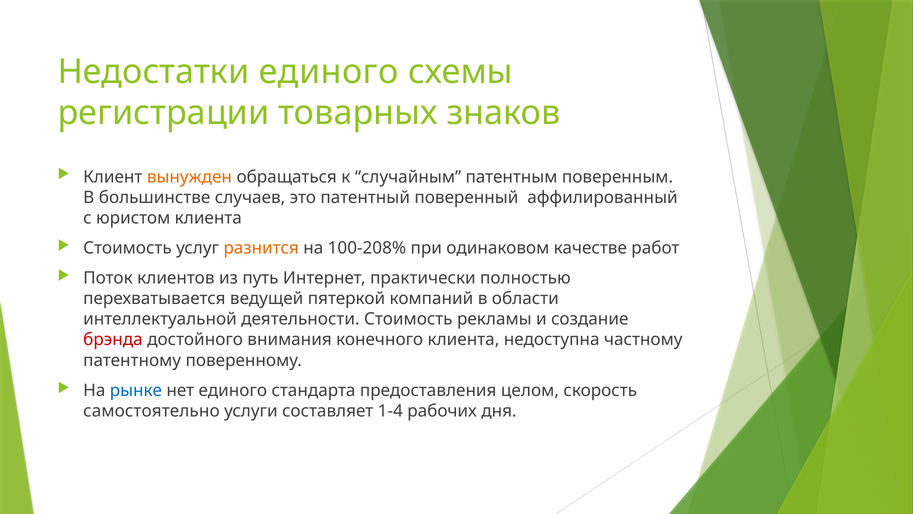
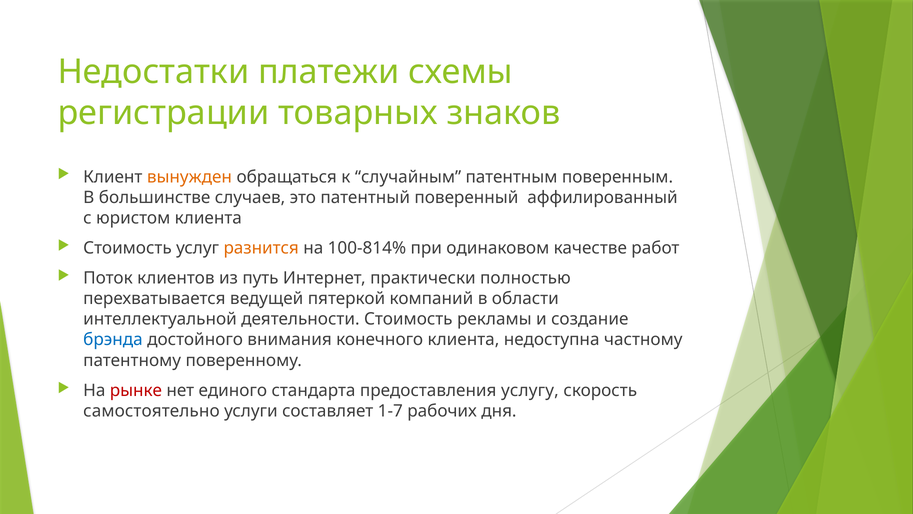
Недостатки единого: единого -> платежи
100-208%: 100-208% -> 100-814%
брэнда colour: red -> blue
рынке colour: blue -> red
целом: целом -> услугу
1-4: 1-4 -> 1-7
